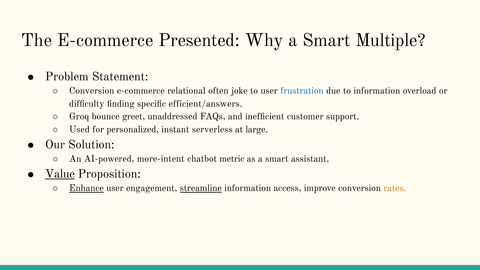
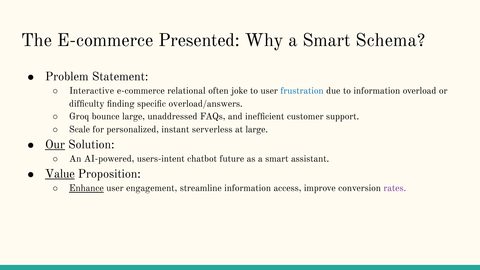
Multiple: Multiple -> Schema
Conversion at (92, 91): Conversion -> Interactive
efficient/answers: efficient/answers -> overload/answers
bounce greet: greet -> large
Used: Used -> Scale
Our underline: none -> present
more-intent: more-intent -> users-intent
metric: metric -> future
streamline underline: present -> none
rates colour: orange -> purple
